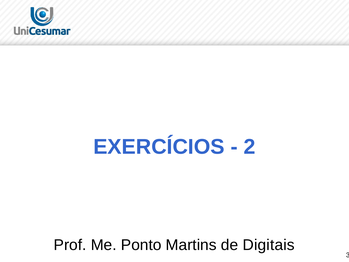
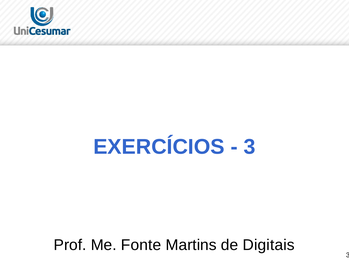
2: 2 -> 3
Ponto: Ponto -> Fonte
